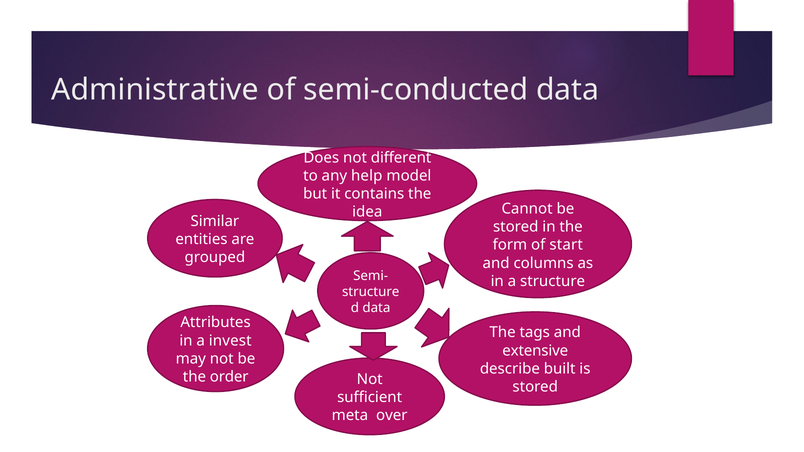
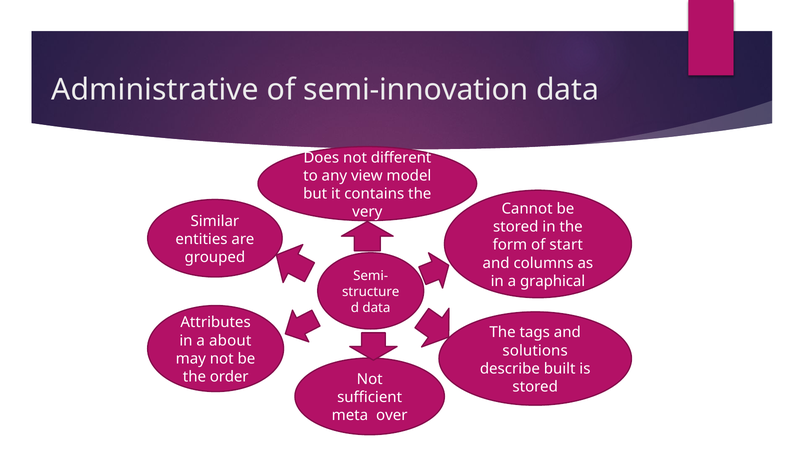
semi-conducted: semi-conducted -> semi-innovation
help: help -> view
idea: idea -> very
a structure: structure -> graphical
invest: invest -> about
extensive: extensive -> solutions
